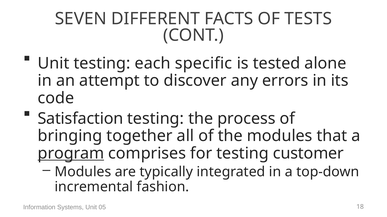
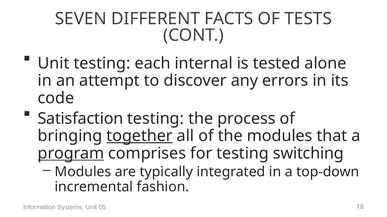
specific: specific -> internal
together underline: none -> present
customer: customer -> switching
